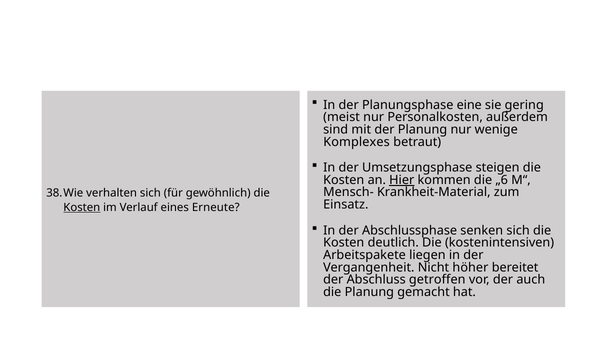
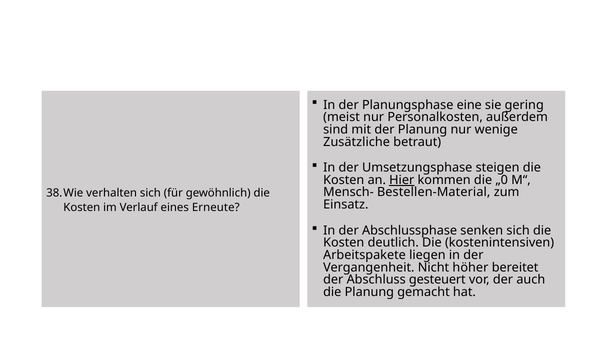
Komplexes: Komplexes -> Zusätzliche
„6: „6 -> „0
Krankheit-Material: Krankheit-Material -> Bestellen-Material
Kosten at (82, 208) underline: present -> none
getroffen: getroffen -> gesteuert
